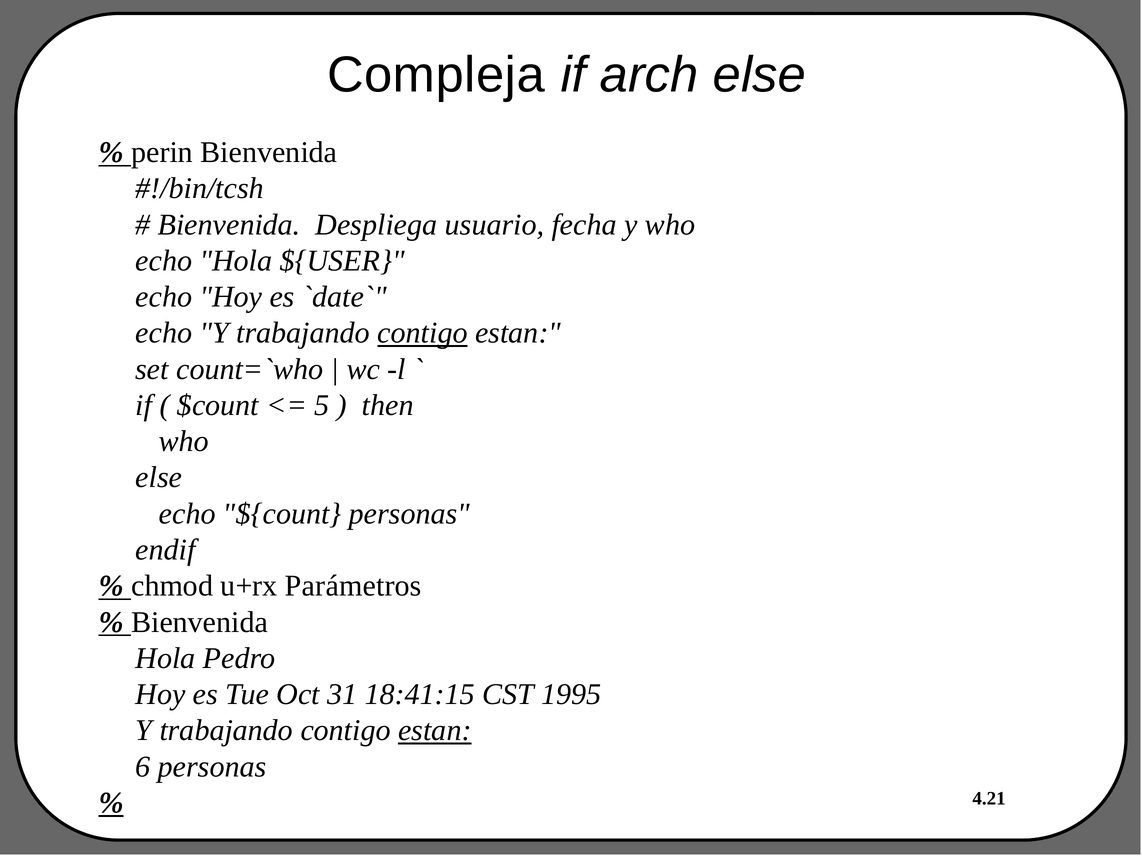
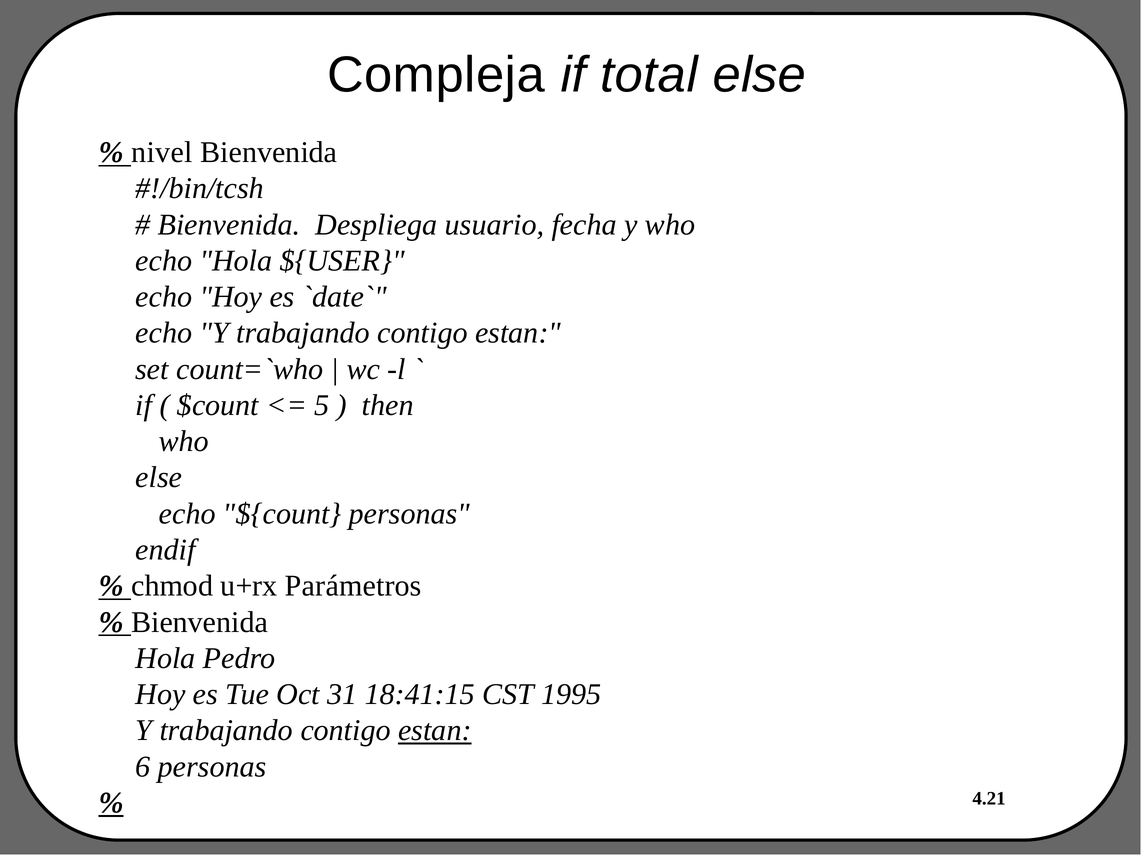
arch: arch -> total
perin: perin -> nivel
contigo at (423, 333) underline: present -> none
